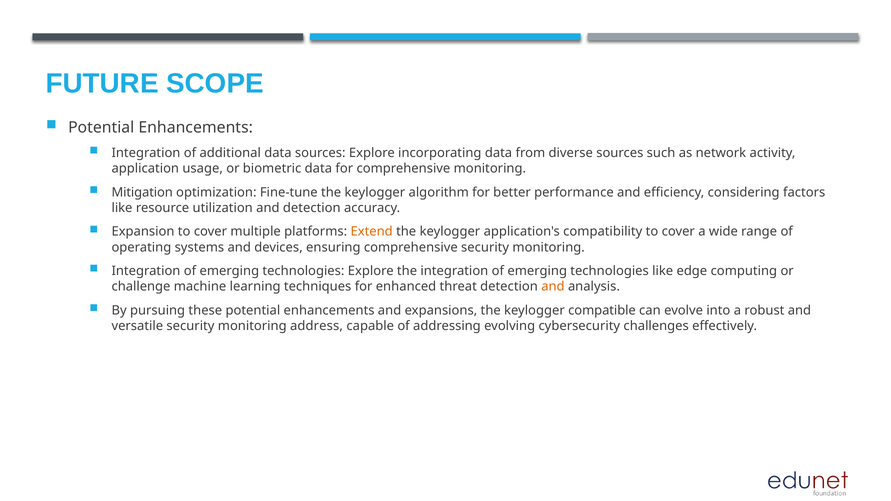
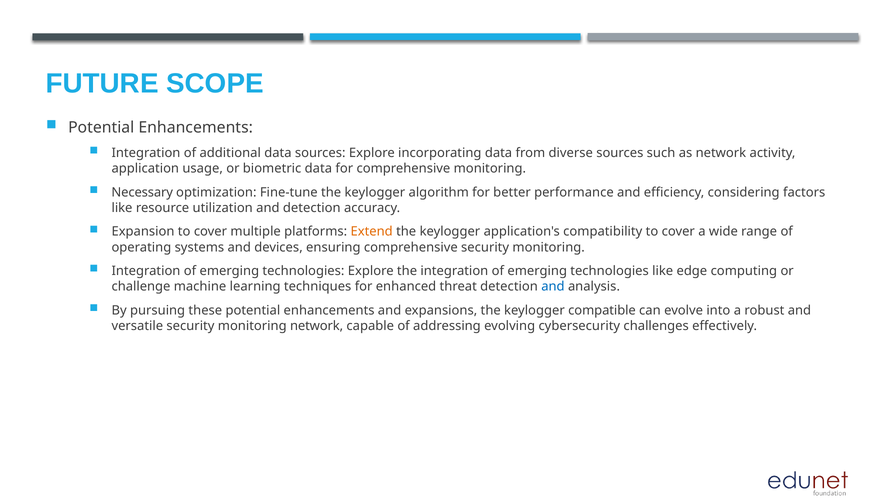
Mitigation: Mitigation -> Necessary
and at (553, 287) colour: orange -> blue
monitoring address: address -> network
